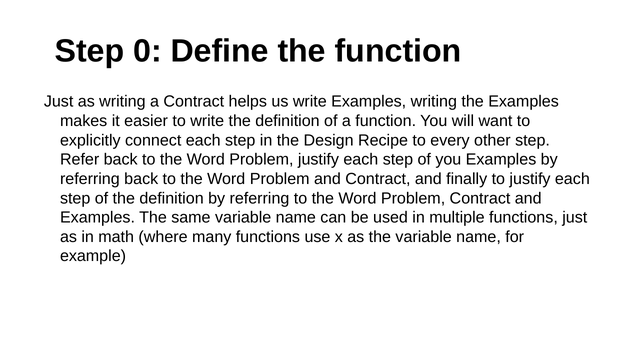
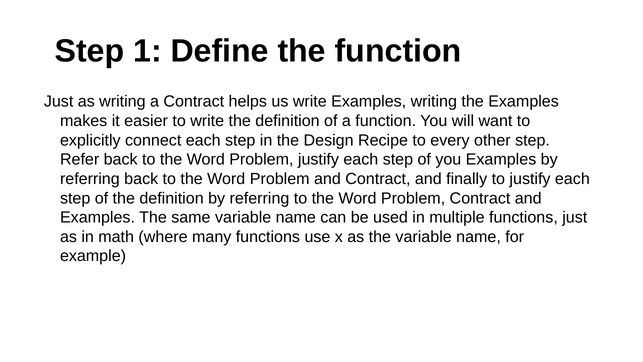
0: 0 -> 1
